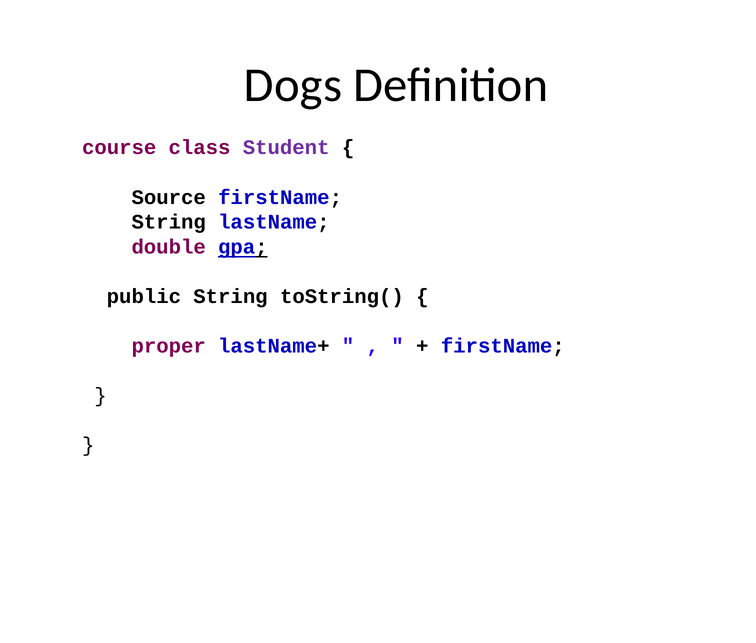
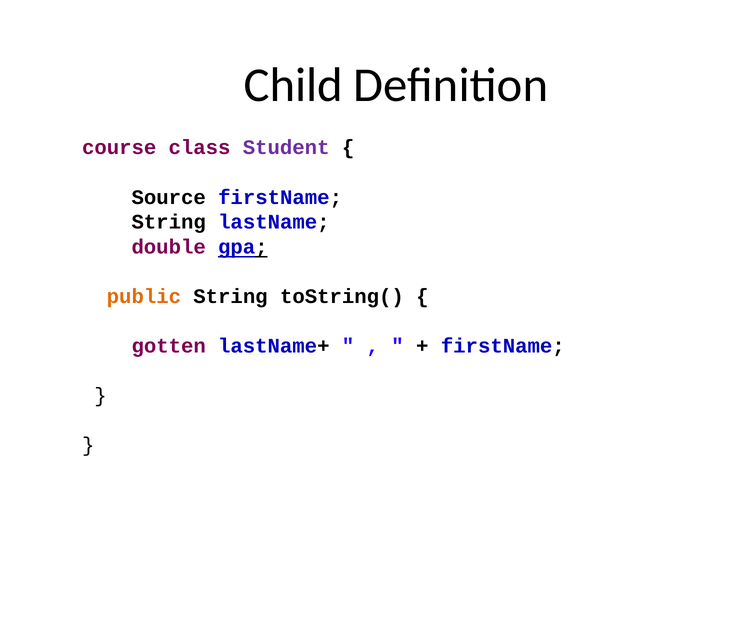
Dogs: Dogs -> Child
public colour: black -> orange
proper: proper -> gotten
